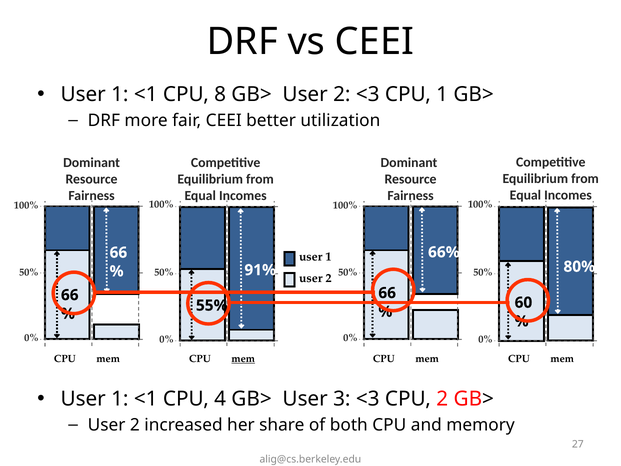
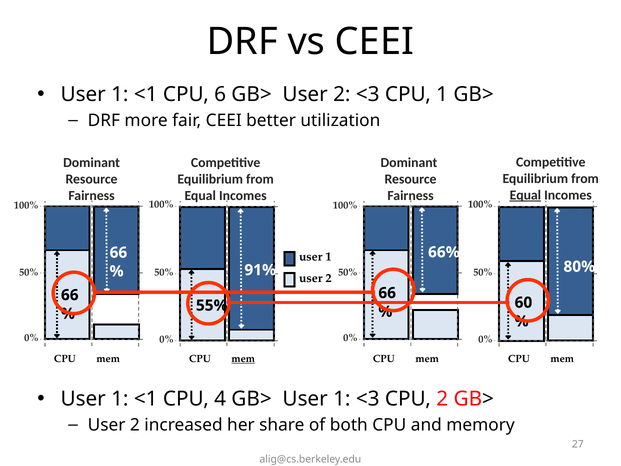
8: 8 -> 6
Equal at (525, 195) underline: none -> present
GB> User 3: 3 -> 1
